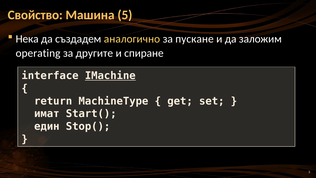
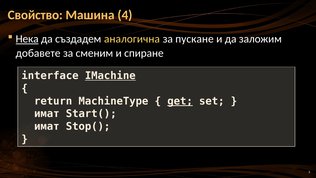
5: 5 -> 4
Нека underline: none -> present
аналогично: аналогично -> аналогична
operating: operating -> добавете
другите: другите -> сменим
get underline: none -> present
един at (47, 126): един -> имат
